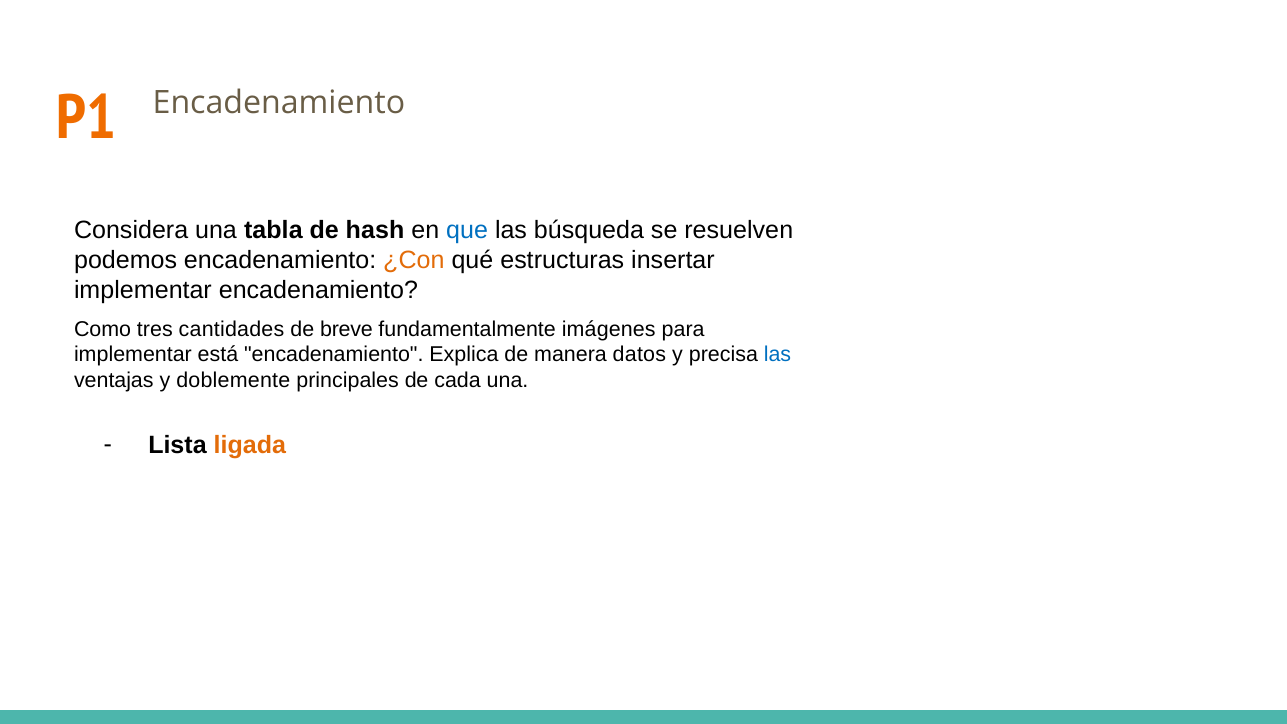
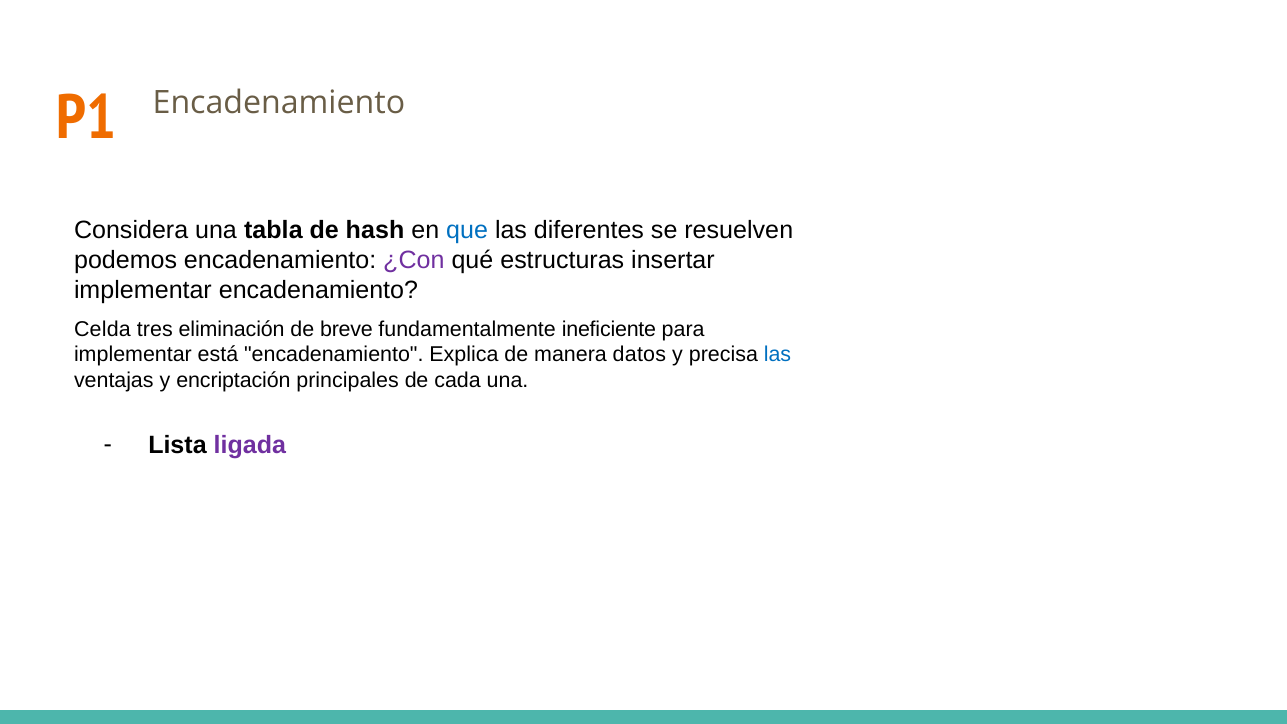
búsqueda: búsqueda -> diferentes
¿Con colour: orange -> purple
Como: Como -> Celda
cantidades: cantidades -> eliminación
imágenes: imágenes -> ineficiente
doblemente: doblemente -> encriptación
ligada colour: orange -> purple
